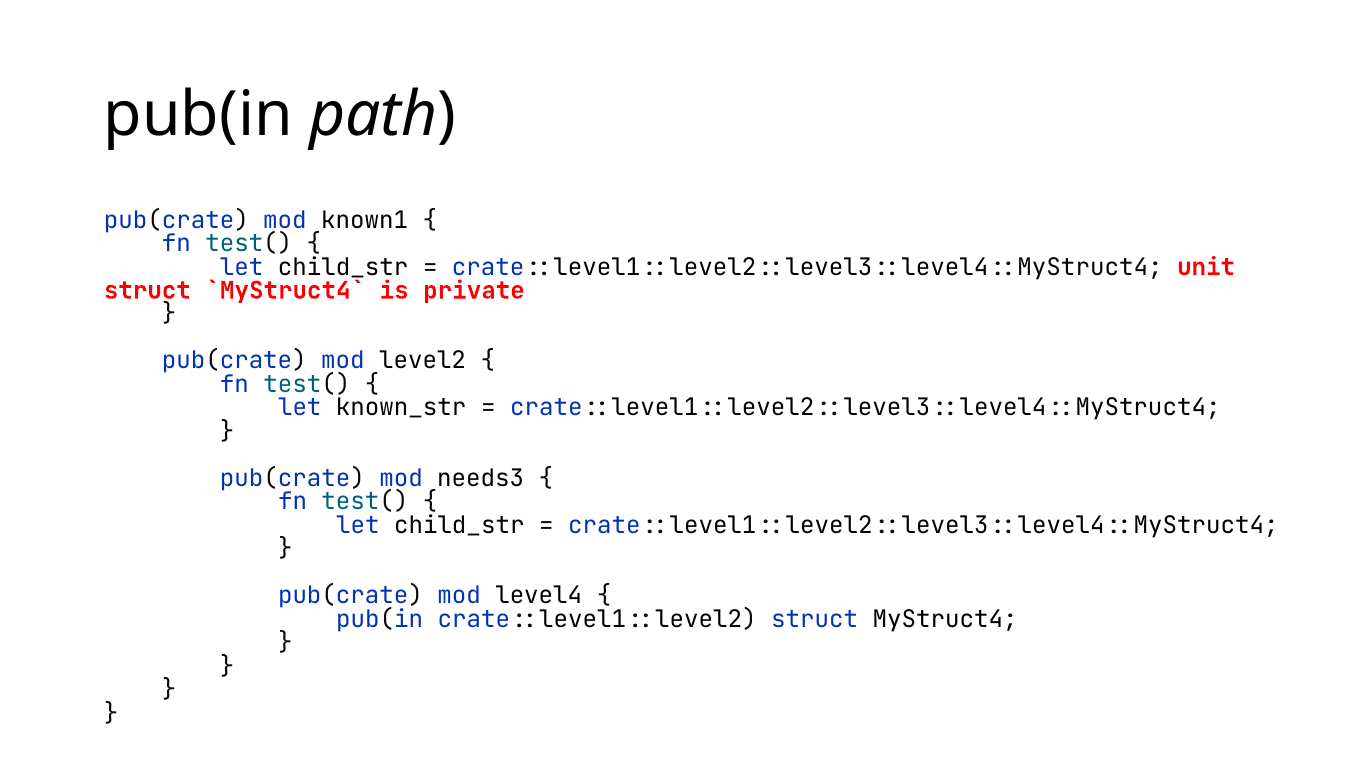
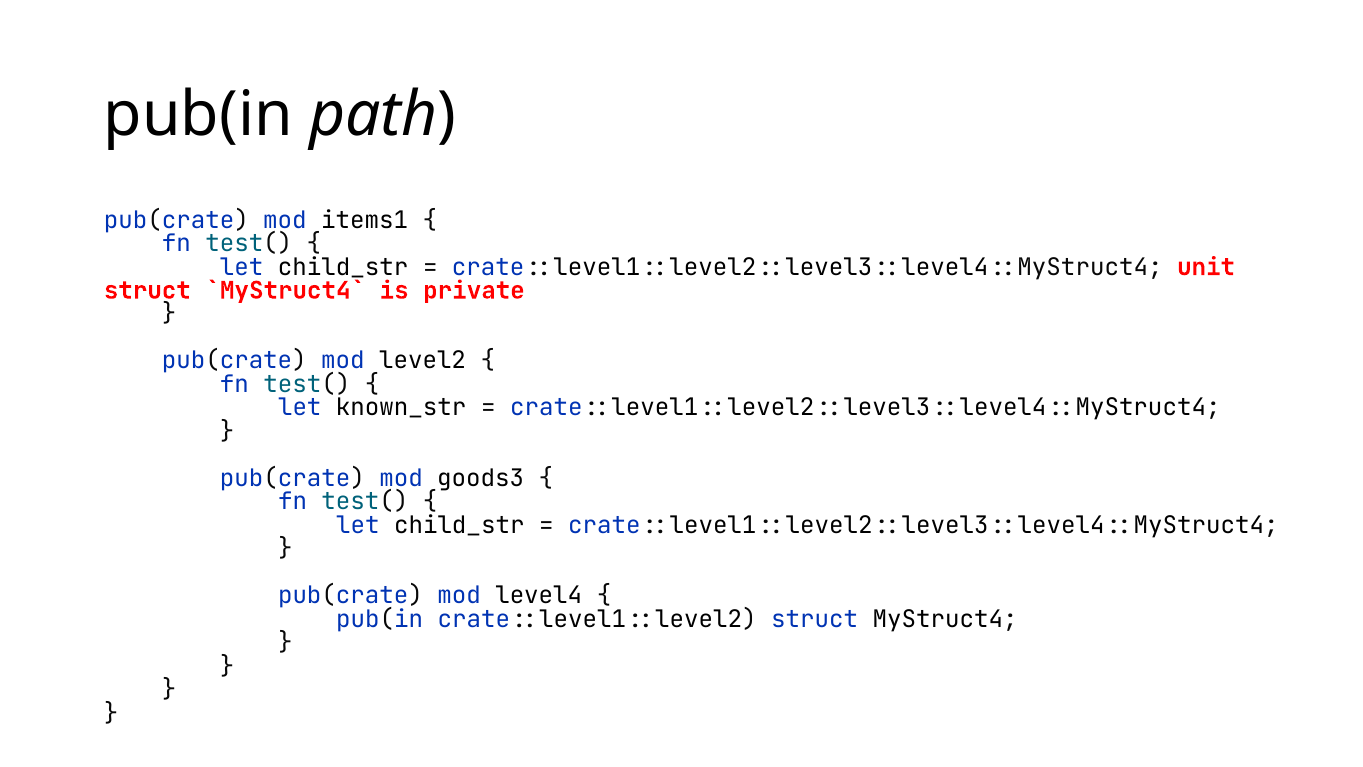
known1: known1 -> items1
needs3: needs3 -> goods3
